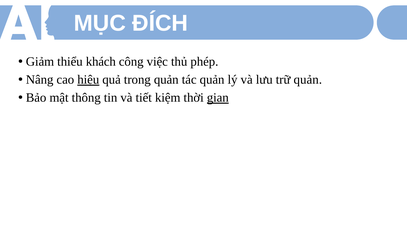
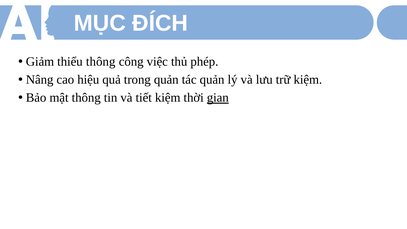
thiểu khách: khách -> thông
hiệu underline: present -> none
trữ quản: quản -> kiệm
